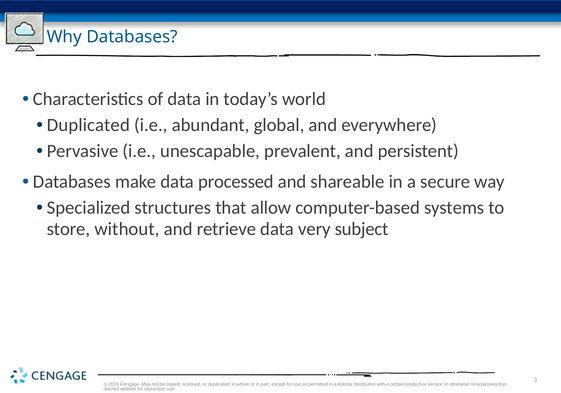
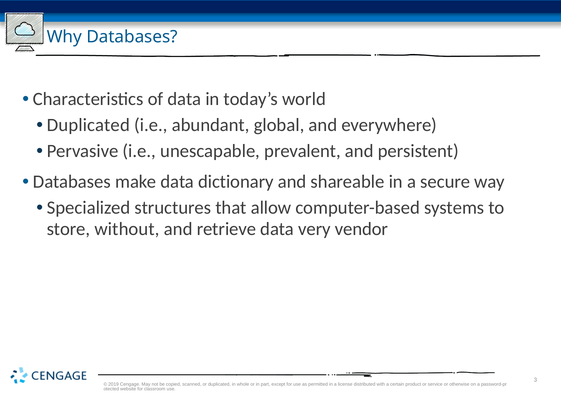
processed: processed -> dictionary
subject: subject -> vendor
